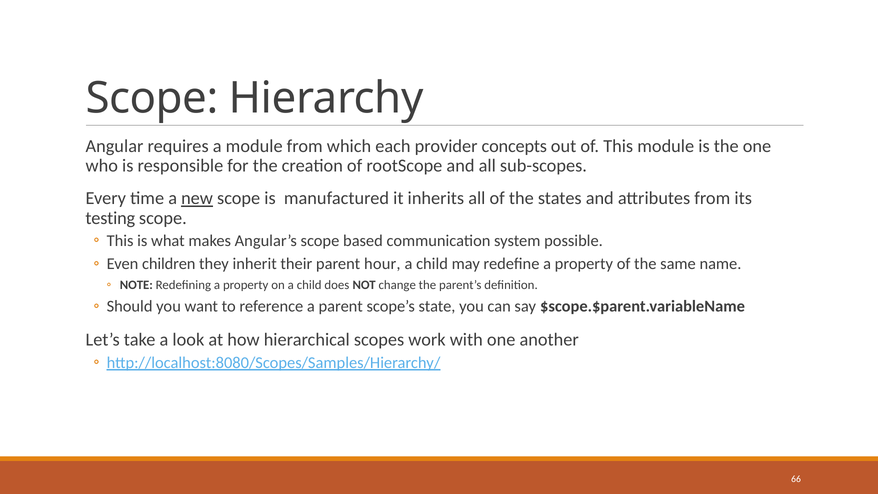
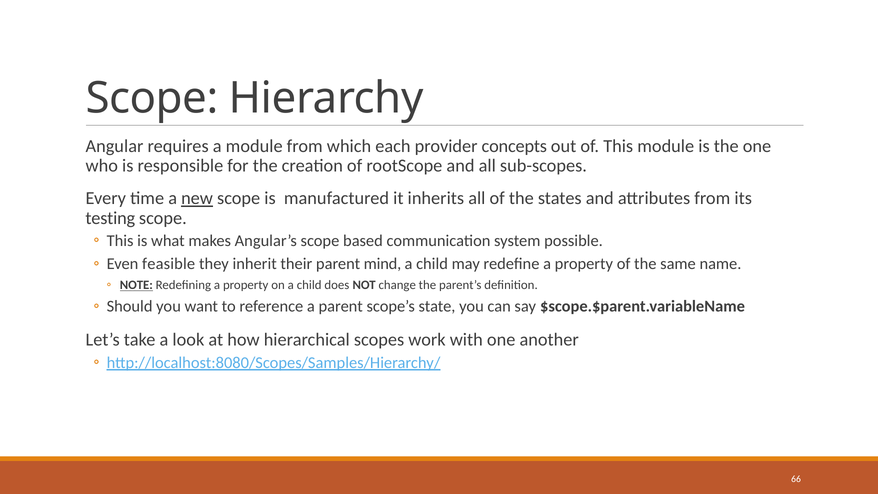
children: children -> feasible
hour: hour -> mind
NOTE underline: none -> present
